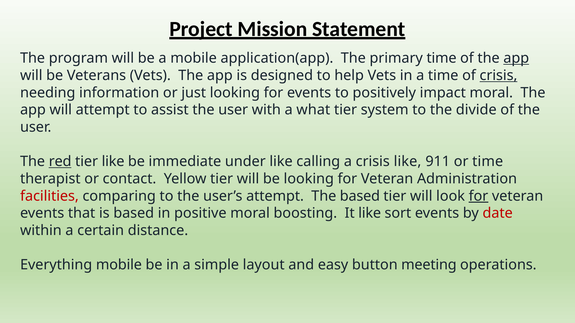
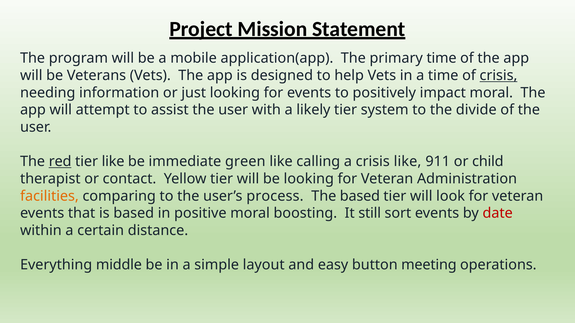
app at (516, 58) underline: present -> none
what: what -> likely
under: under -> green
or time: time -> child
facilities colour: red -> orange
user’s attempt: attempt -> process
for at (478, 196) underline: present -> none
It like: like -> still
Everything mobile: mobile -> middle
